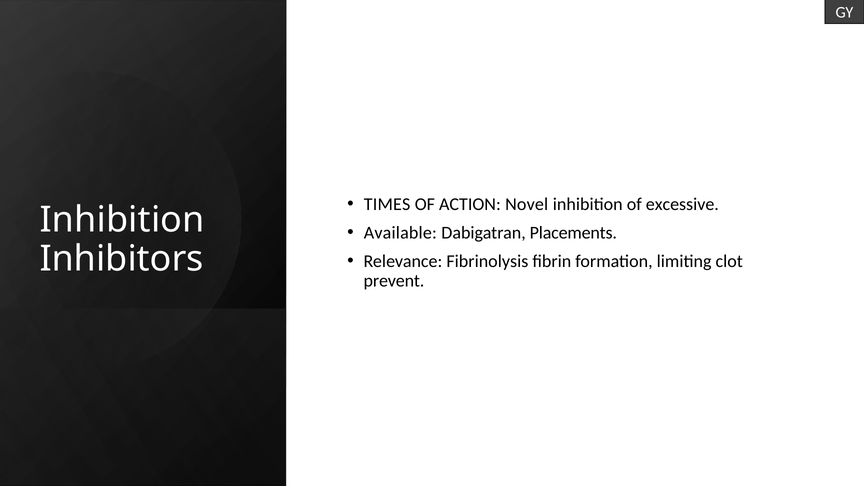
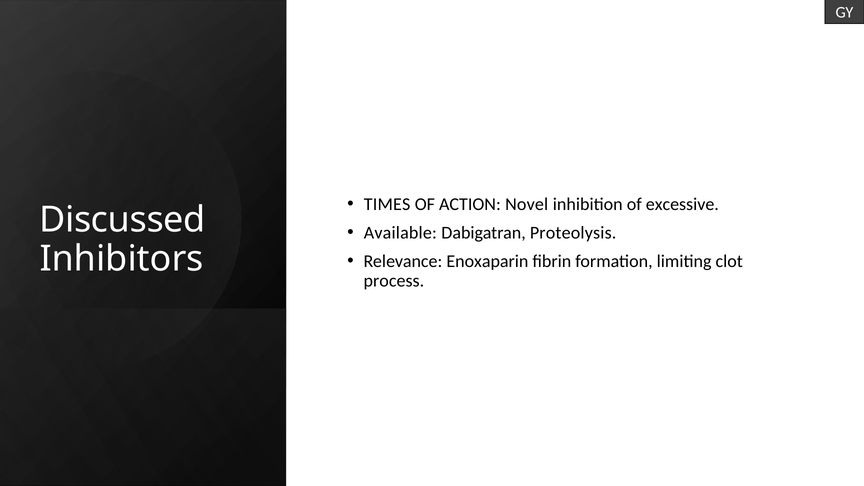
Inhibition at (122, 220): Inhibition -> Discussed
Placements: Placements -> Proteolysis
Fibrinolysis: Fibrinolysis -> Enoxaparin
prevent: prevent -> process
